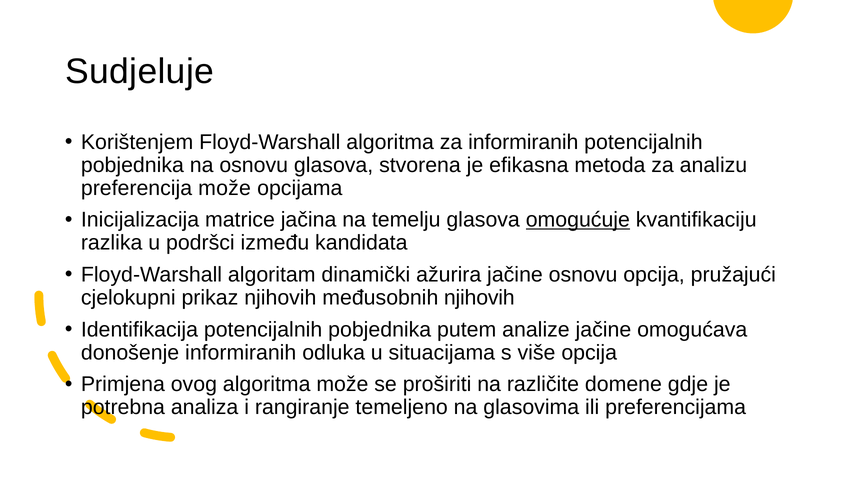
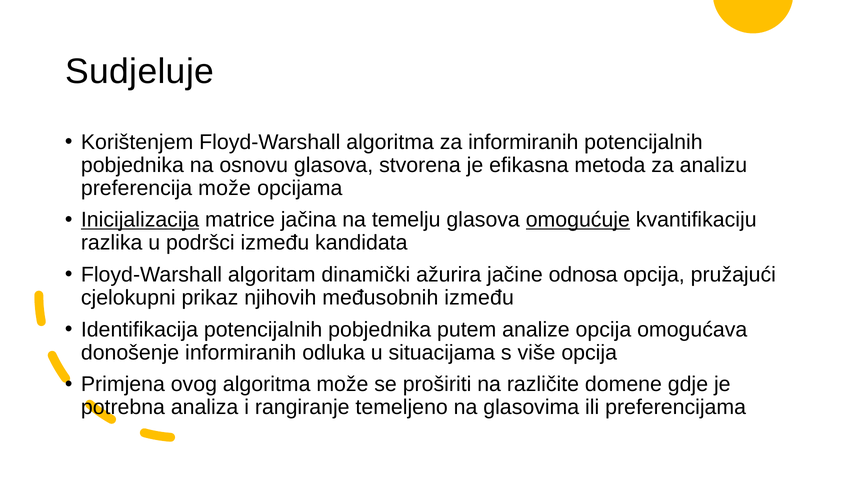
Inicijalizacija underline: none -> present
jačine osnovu: osnovu -> odnosa
međusobnih njihovih: njihovih -> između
analize jačine: jačine -> opcija
